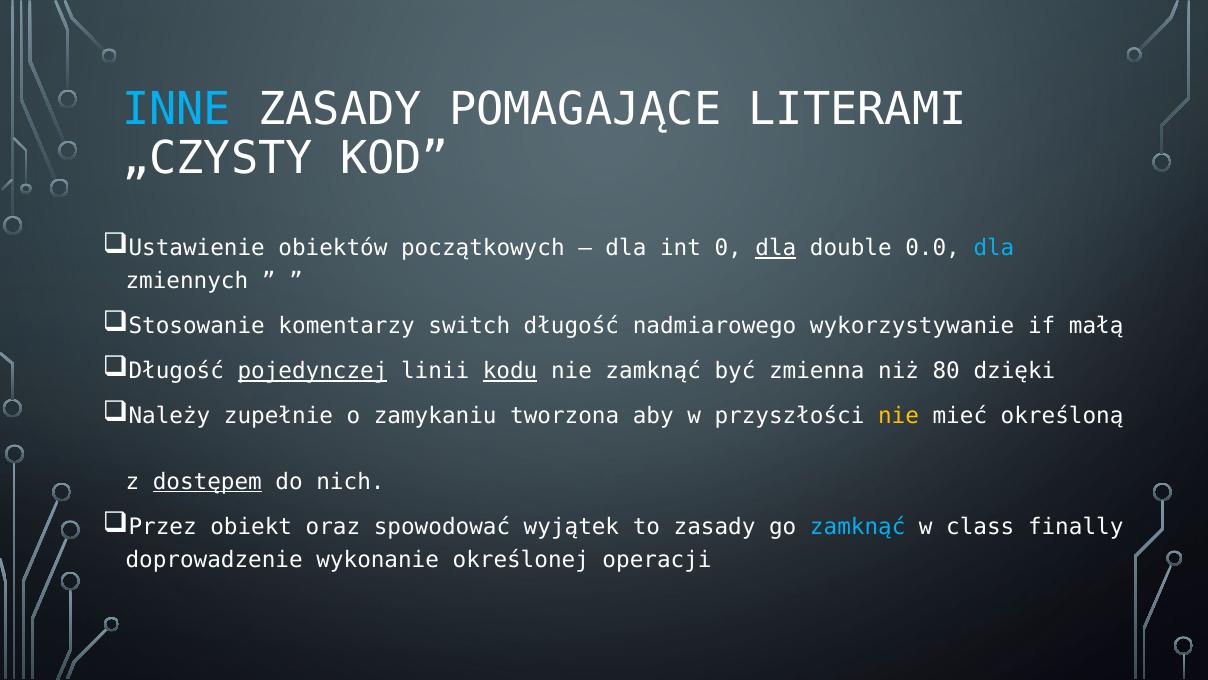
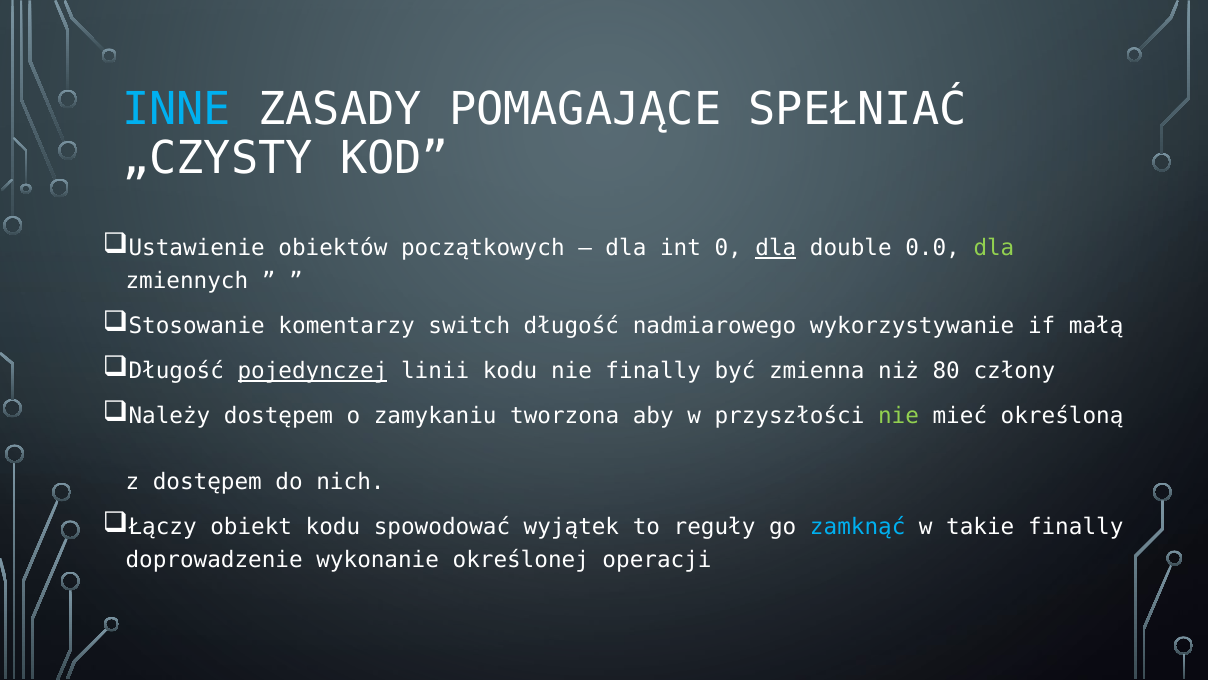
LITERAMI: LITERAMI -> SPEŁNIAĆ
dla at (994, 248) colour: light blue -> light green
kodu at (510, 371) underline: present -> none
nie zamknąć: zamknąć -> finally
dzięki: dzięki -> człony
Należy zupełnie: zupełnie -> dostępem
nie at (899, 416) colour: yellow -> light green
dostępem at (207, 481) underline: present -> none
Przez: Przez -> Łączy
obiekt oraz: oraz -> kodu
to zasady: zasady -> reguły
class: class -> takie
